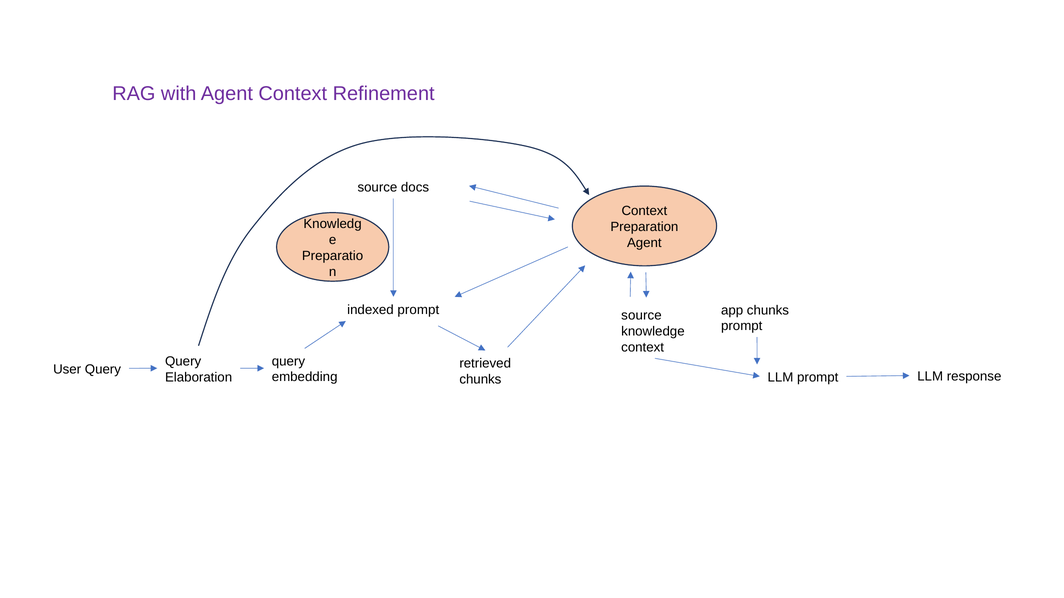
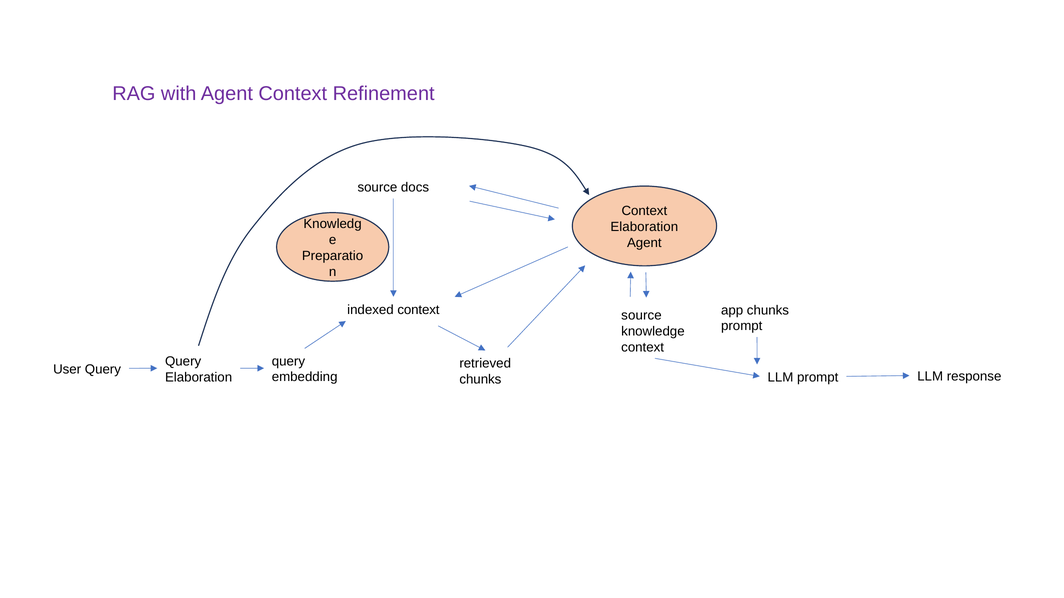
Preparation at (644, 227): Preparation -> Elaboration
indexed prompt: prompt -> context
